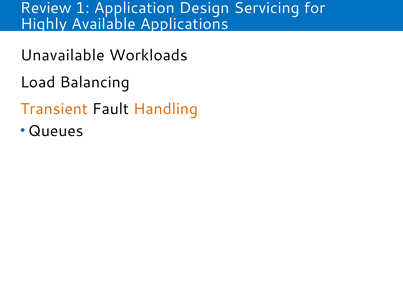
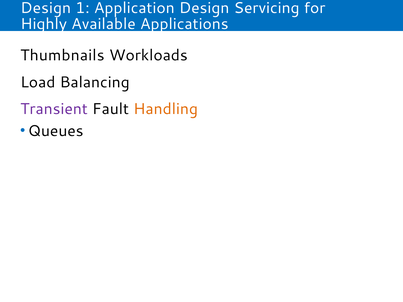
Review at (46, 8): Review -> Design
Unavailable: Unavailable -> Thumbnails
Transient colour: orange -> purple
